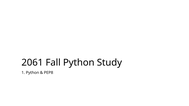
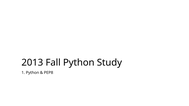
2061: 2061 -> 2013
